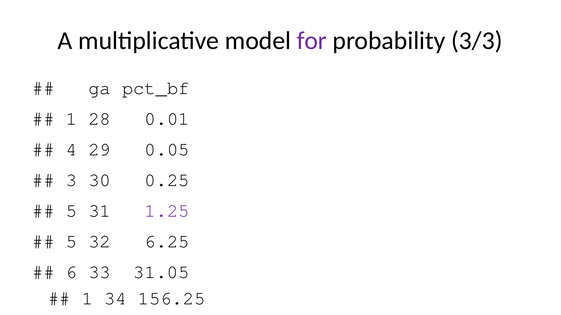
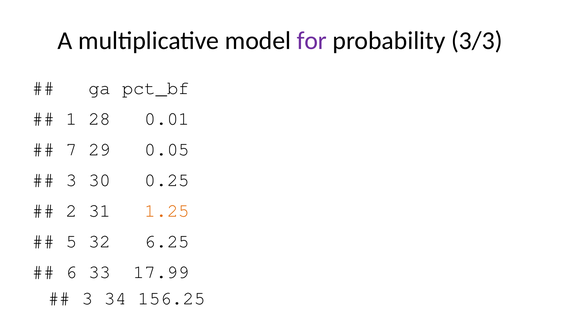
4: 4 -> 7
5 at (72, 211): 5 -> 2
1.25 colour: purple -> orange
31.05: 31.05 -> 17.99
1 at (87, 299): 1 -> 3
